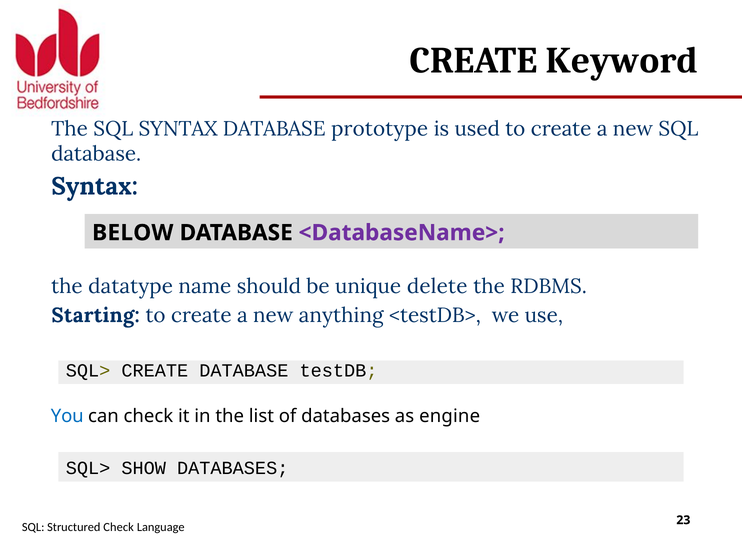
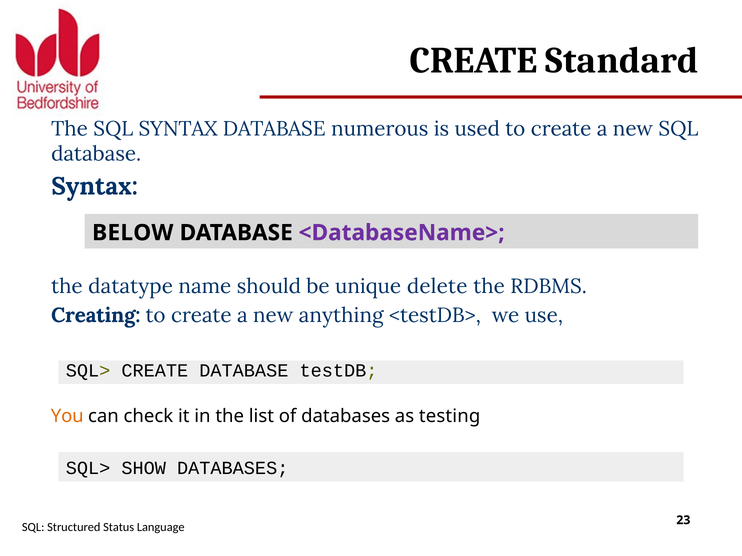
Keyword: Keyword -> Standard
prototype: prototype -> numerous
Starting: Starting -> Creating
You colour: blue -> orange
engine: engine -> testing
Structured Check: Check -> Status
